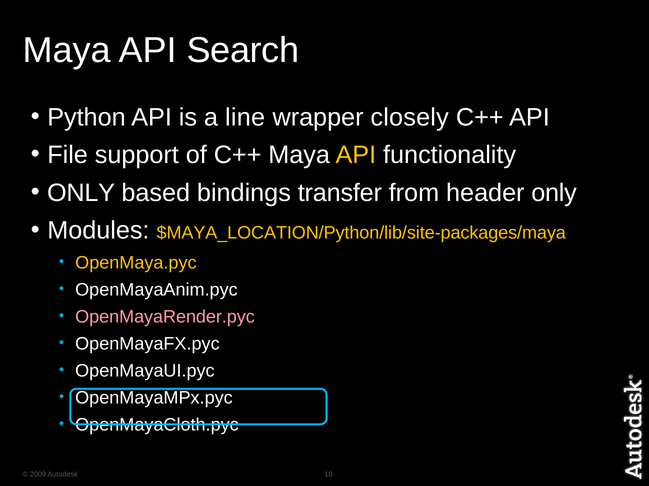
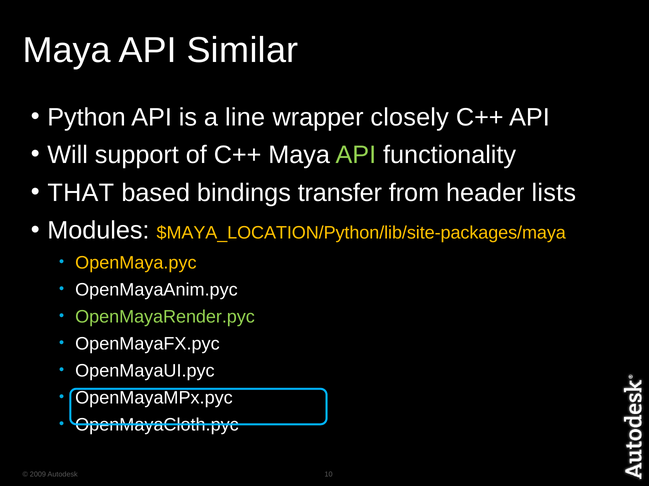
Search: Search -> Similar
File: File -> Will
API at (356, 155) colour: yellow -> light green
ONLY at (81, 193): ONLY -> THAT
header only: only -> lists
OpenMayaRender.pyc colour: pink -> light green
